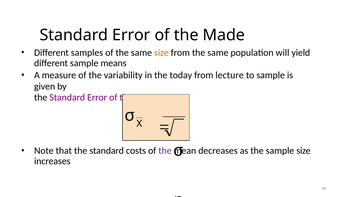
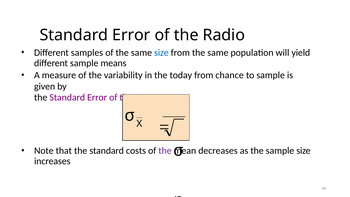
Made: Made -> Radio
size at (161, 53) colour: orange -> blue
lecture: lecture -> chance
